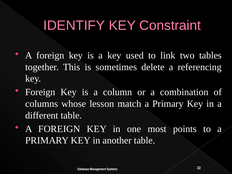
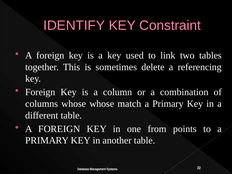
whose lesson: lesson -> whose
most: most -> from
